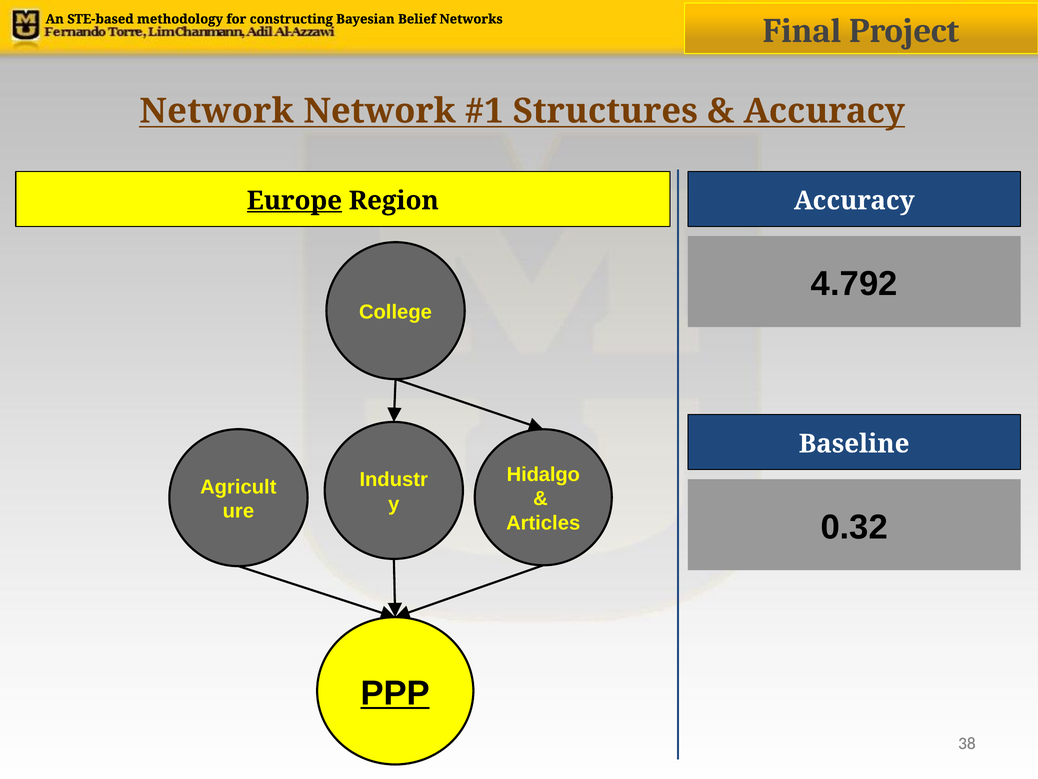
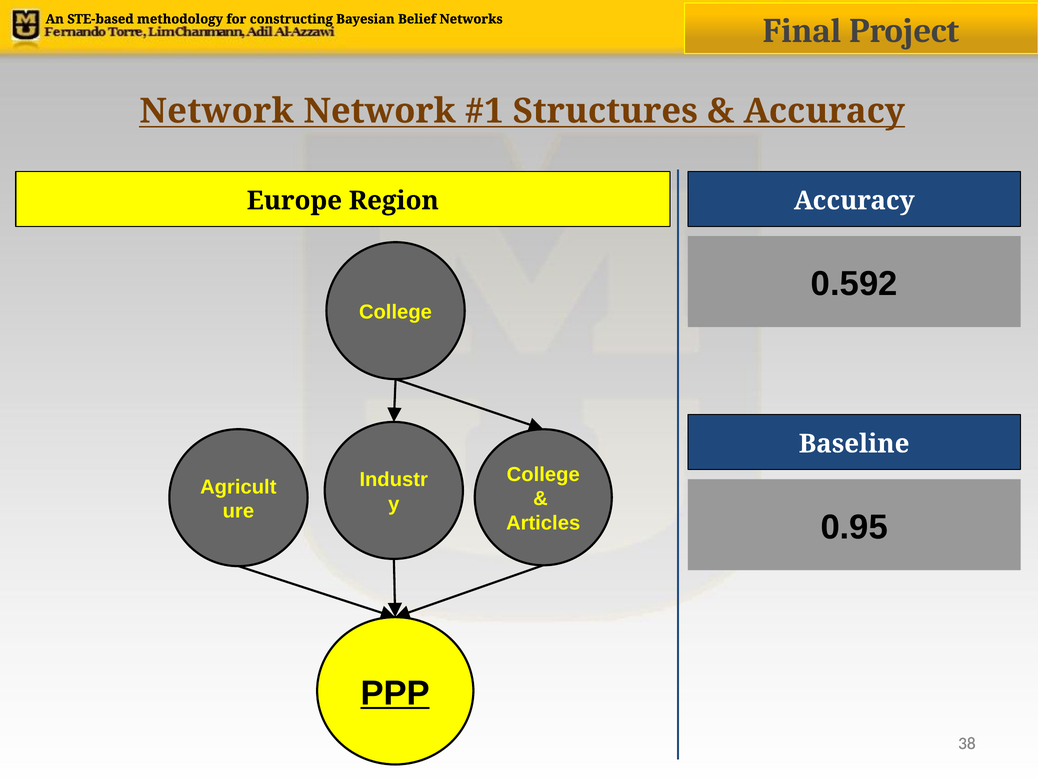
Europe underline: present -> none
4.792: 4.792 -> 0.592
Hidalgo at (543, 474): Hidalgo -> College
0.32: 0.32 -> 0.95
